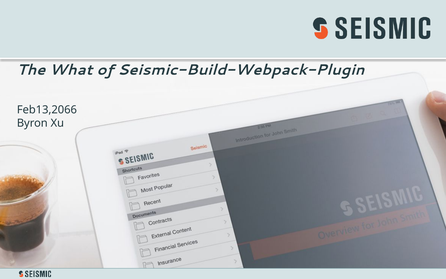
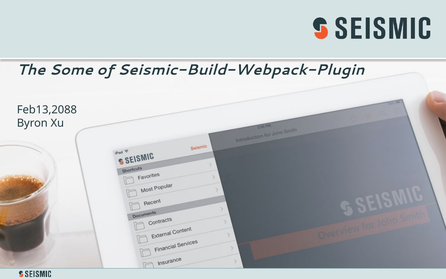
What: What -> Some
Feb13,2066: Feb13,2066 -> Feb13,2088
